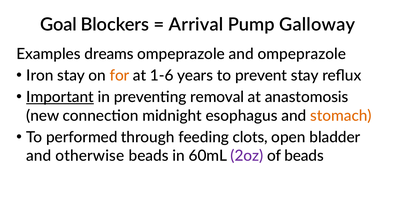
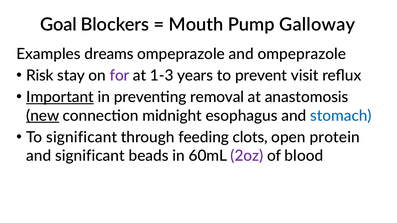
Arrival: Arrival -> Mouth
Iron: Iron -> Risk
for colour: orange -> purple
1-6: 1-6 -> 1-3
prevent stay: stay -> visit
new underline: none -> present
stomach colour: orange -> blue
To performed: performed -> significant
bladder: bladder -> protein
and otherwise: otherwise -> significant
of beads: beads -> blood
